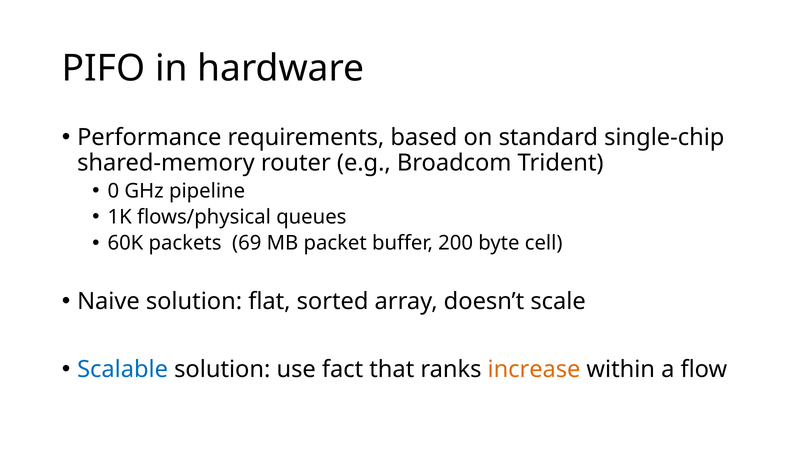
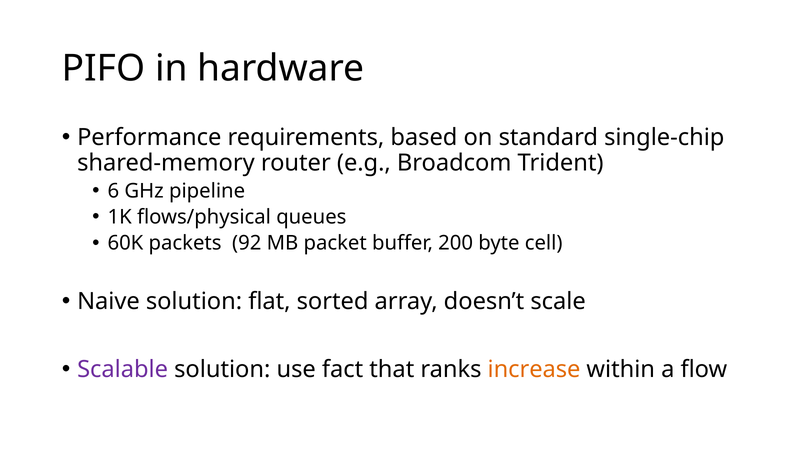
0: 0 -> 6
69: 69 -> 92
Scalable colour: blue -> purple
